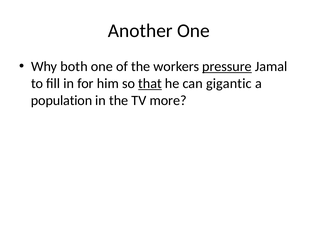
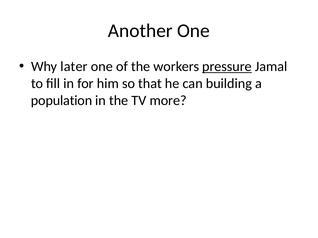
both: both -> later
that underline: present -> none
gigantic: gigantic -> building
